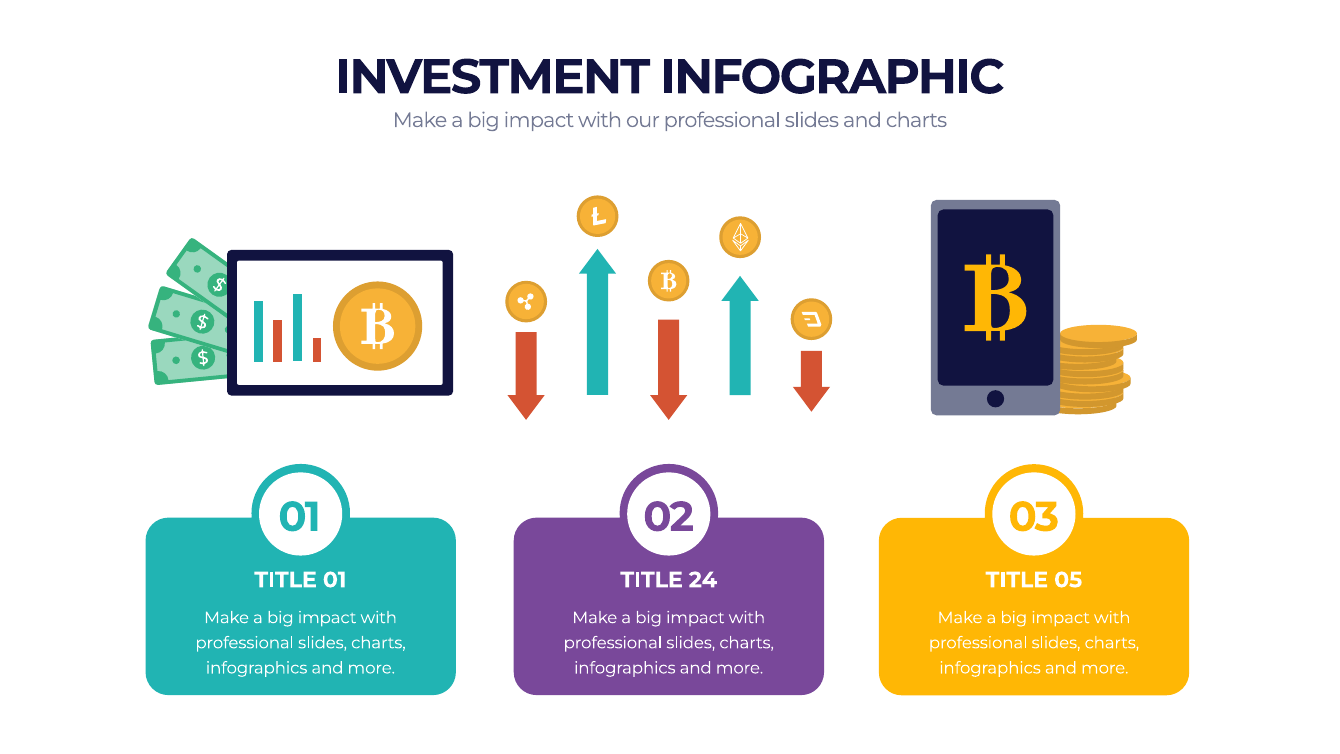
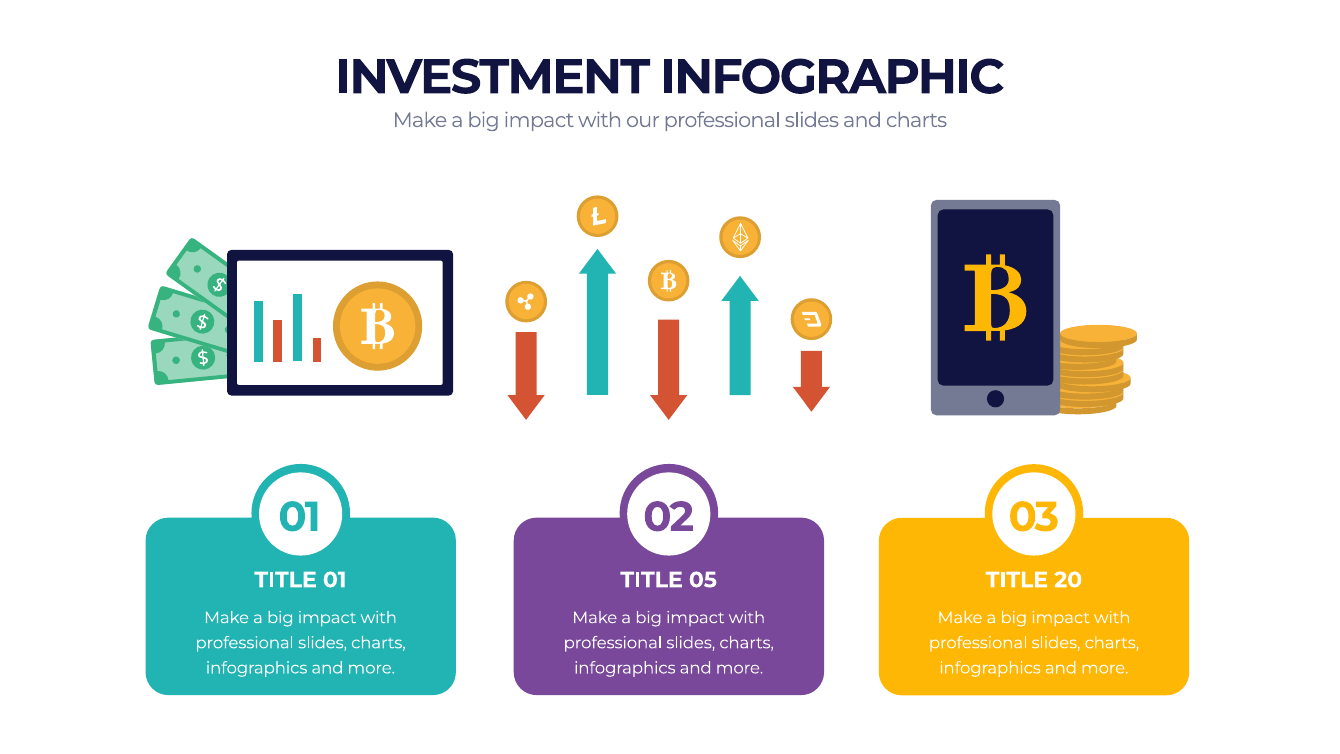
24: 24 -> 05
05: 05 -> 20
